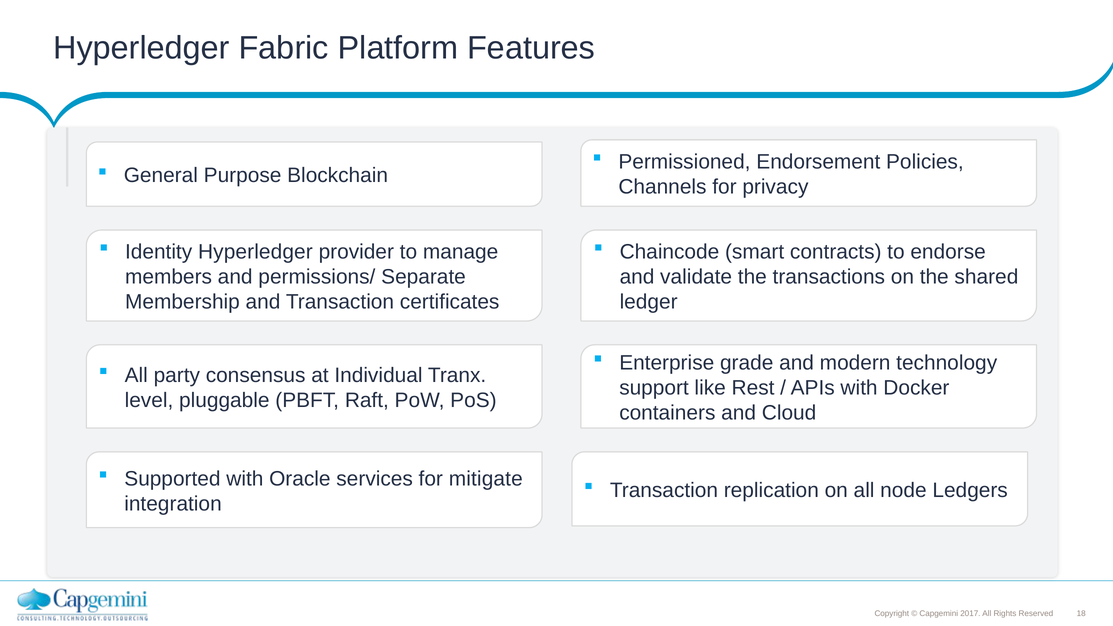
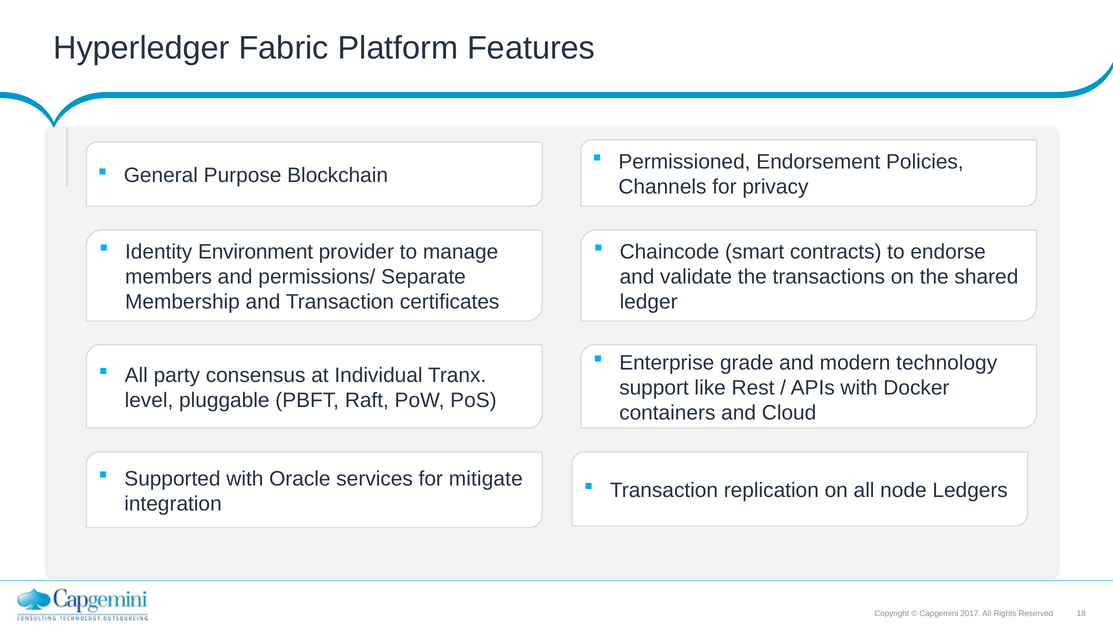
Identity Hyperledger: Hyperledger -> Environment
